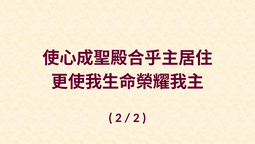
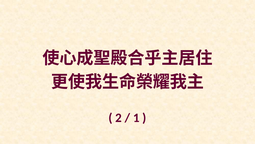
2 at (136, 117): 2 -> 1
